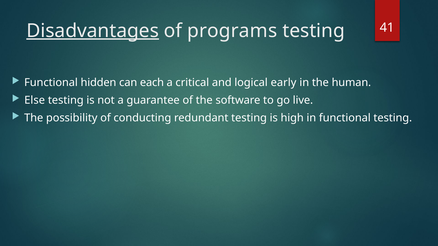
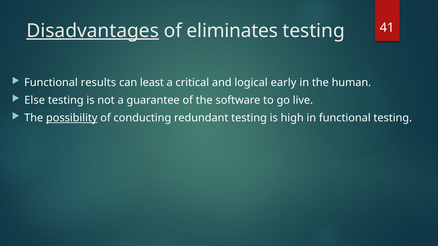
programs: programs -> eliminates
hidden: hidden -> results
each: each -> least
possibility underline: none -> present
